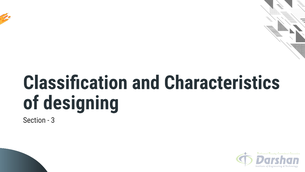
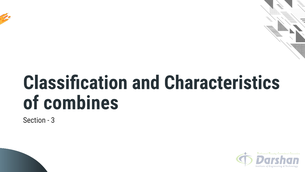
designing: designing -> combines
